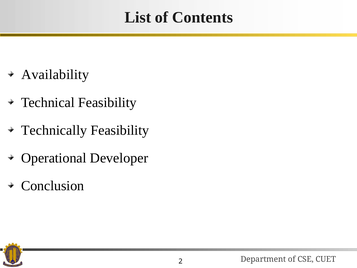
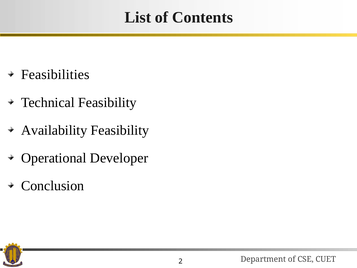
Availability: Availability -> Feasibilities
Technically: Technically -> Availability
